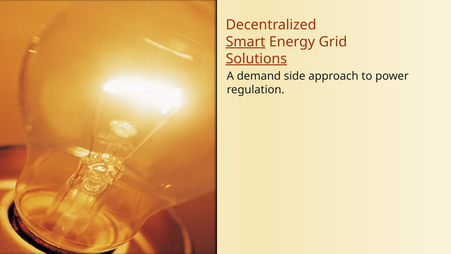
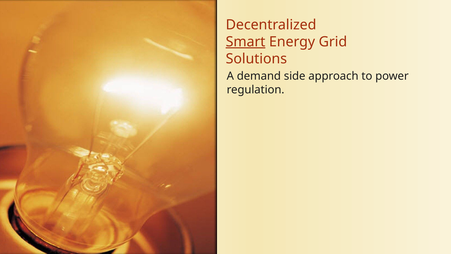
Solutions underline: present -> none
